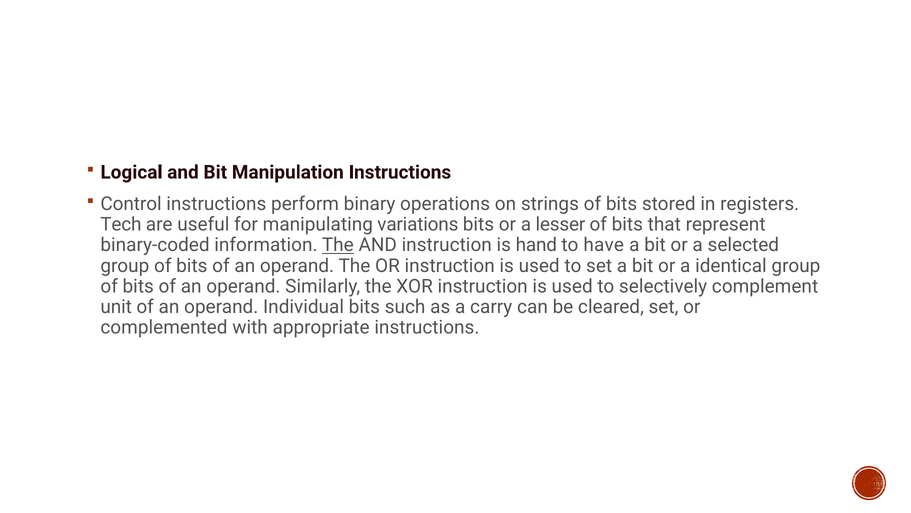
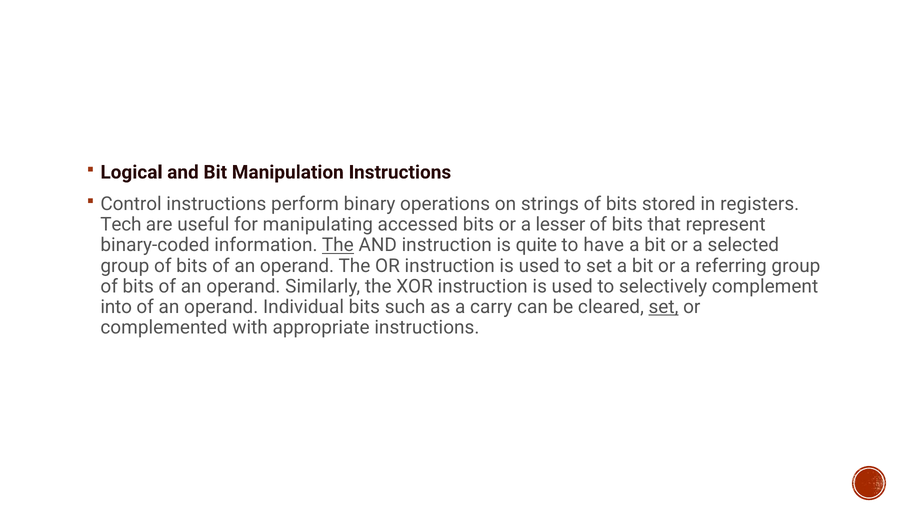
variations: variations -> accessed
hand: hand -> quite
identical: identical -> referring
unit: unit -> into
set at (663, 306) underline: none -> present
